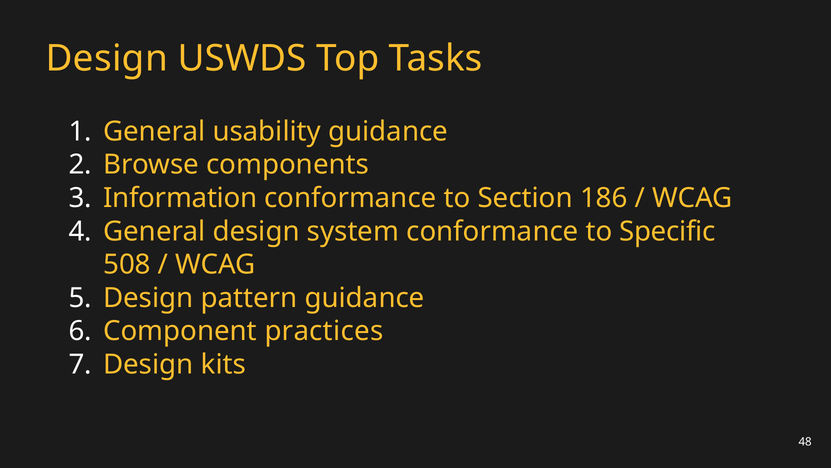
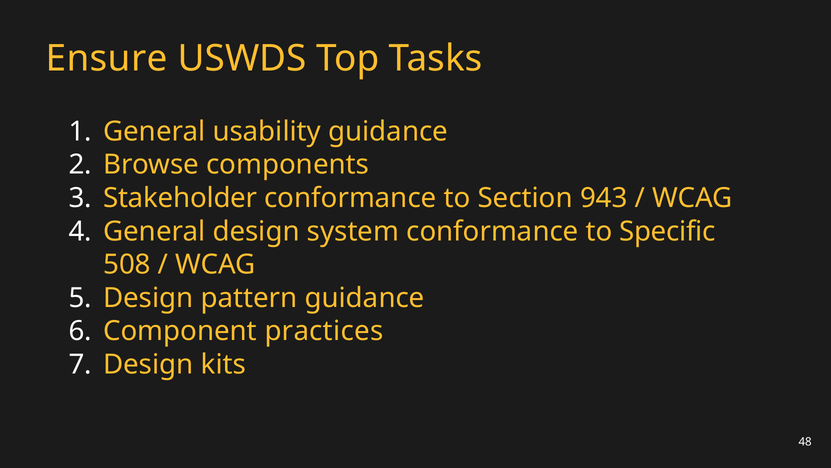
Design at (107, 59): Design -> Ensure
Information: Information -> Stakeholder
186: 186 -> 943
